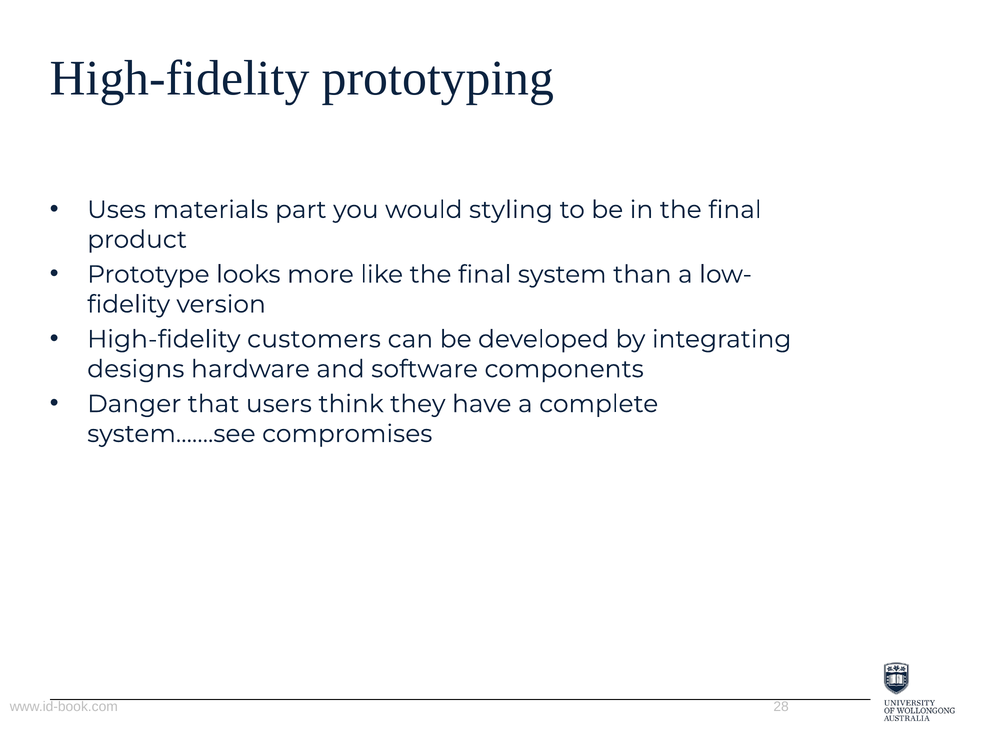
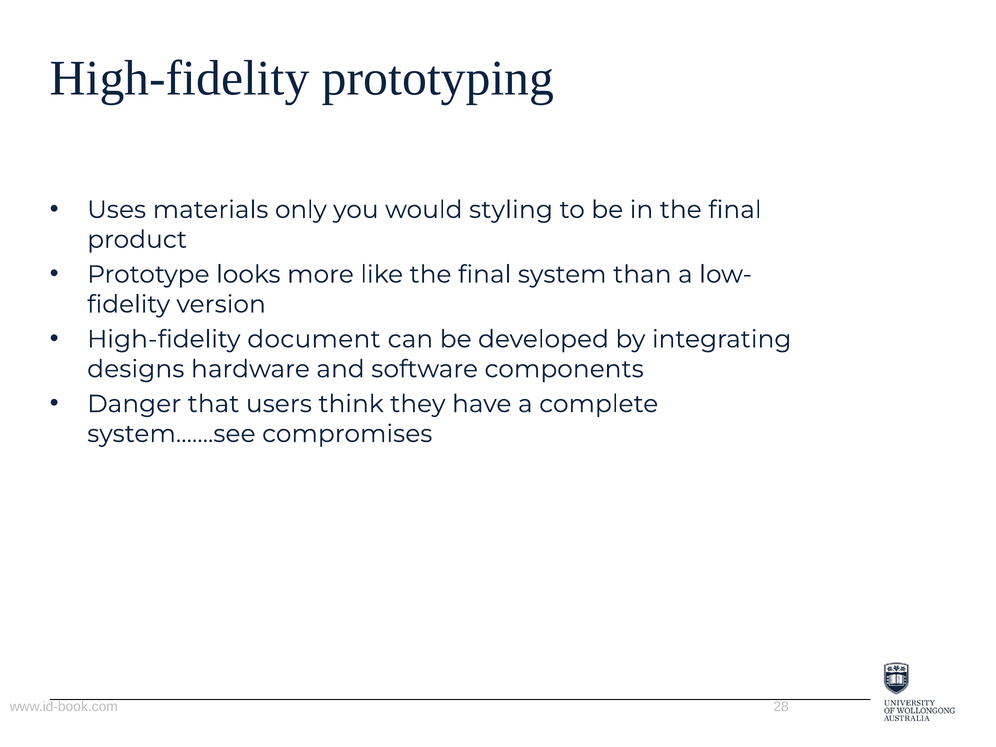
part: part -> only
customers: customers -> document
